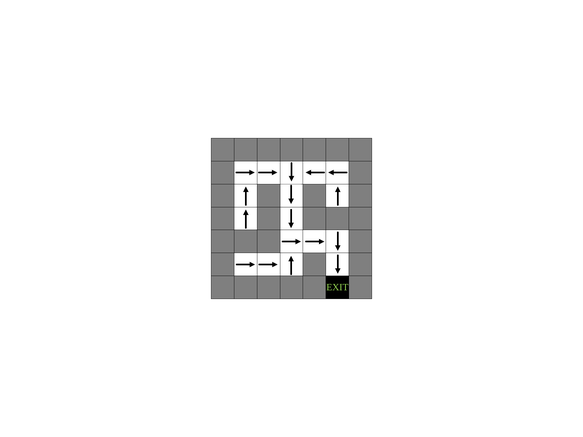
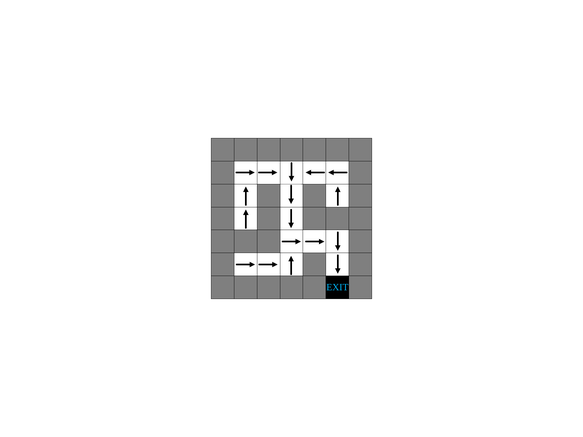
EXIT colour: light green -> light blue
